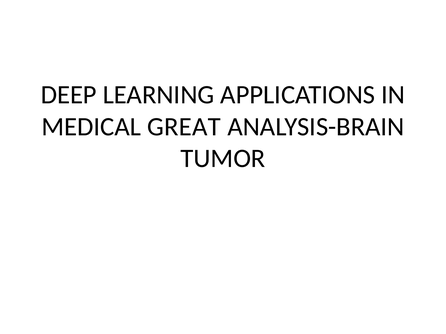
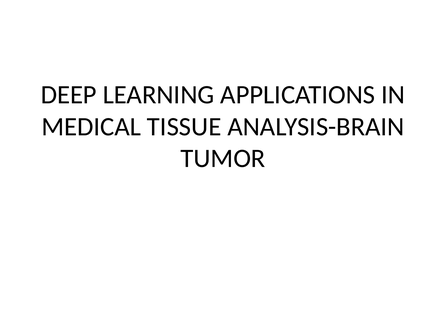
GREAT: GREAT -> TISSUE
